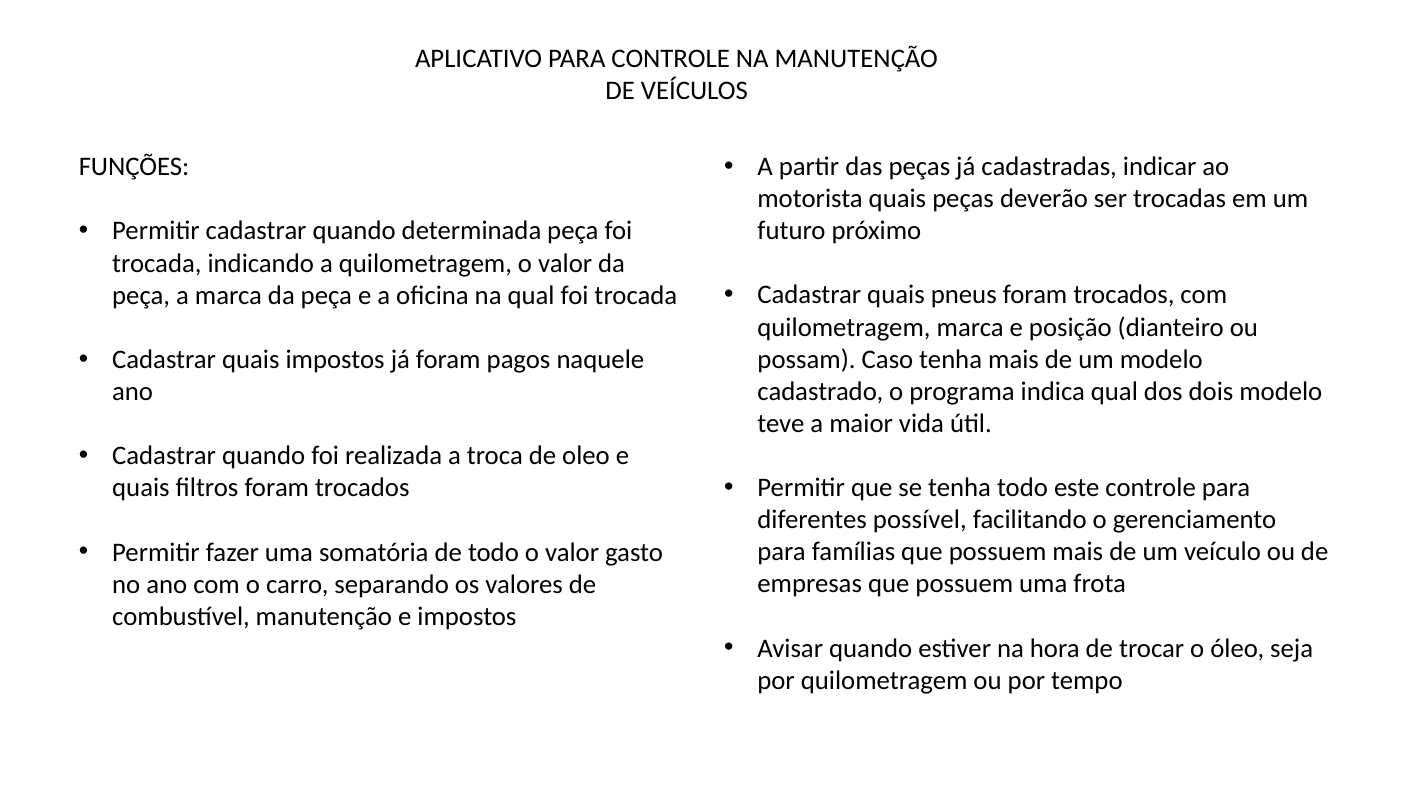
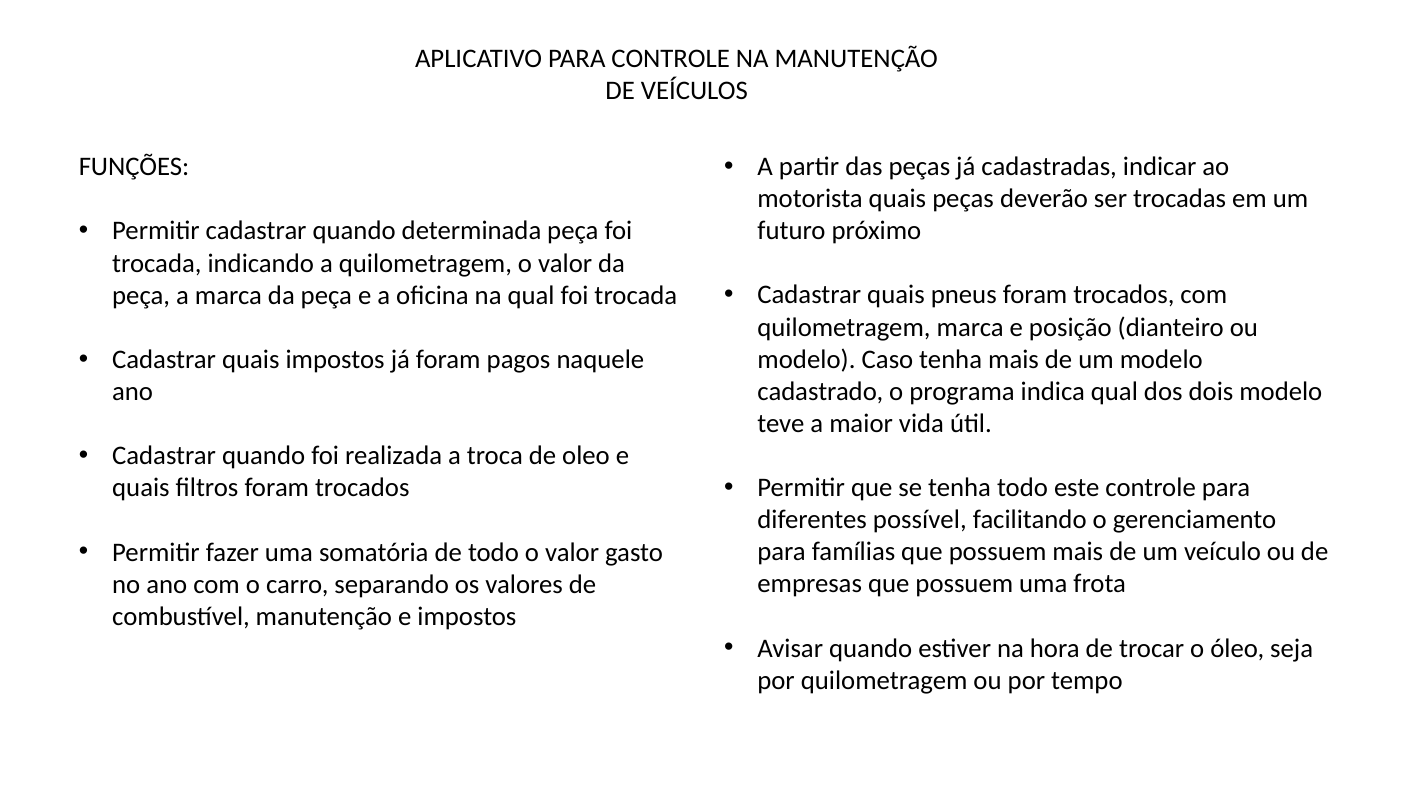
possam at (807, 359): possam -> modelo
